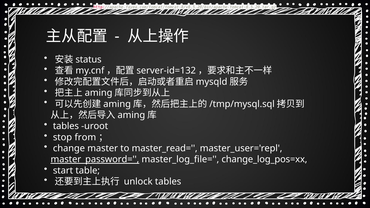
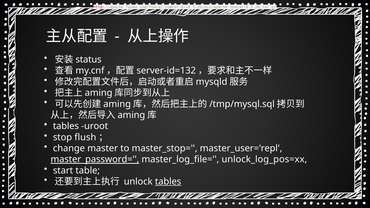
from: from -> flush
master_read=: master_read= -> master_stop=
change_log_pos=xx: change_log_pos=xx -> unlock_log_pos=xx
tables at (168, 182) underline: none -> present
